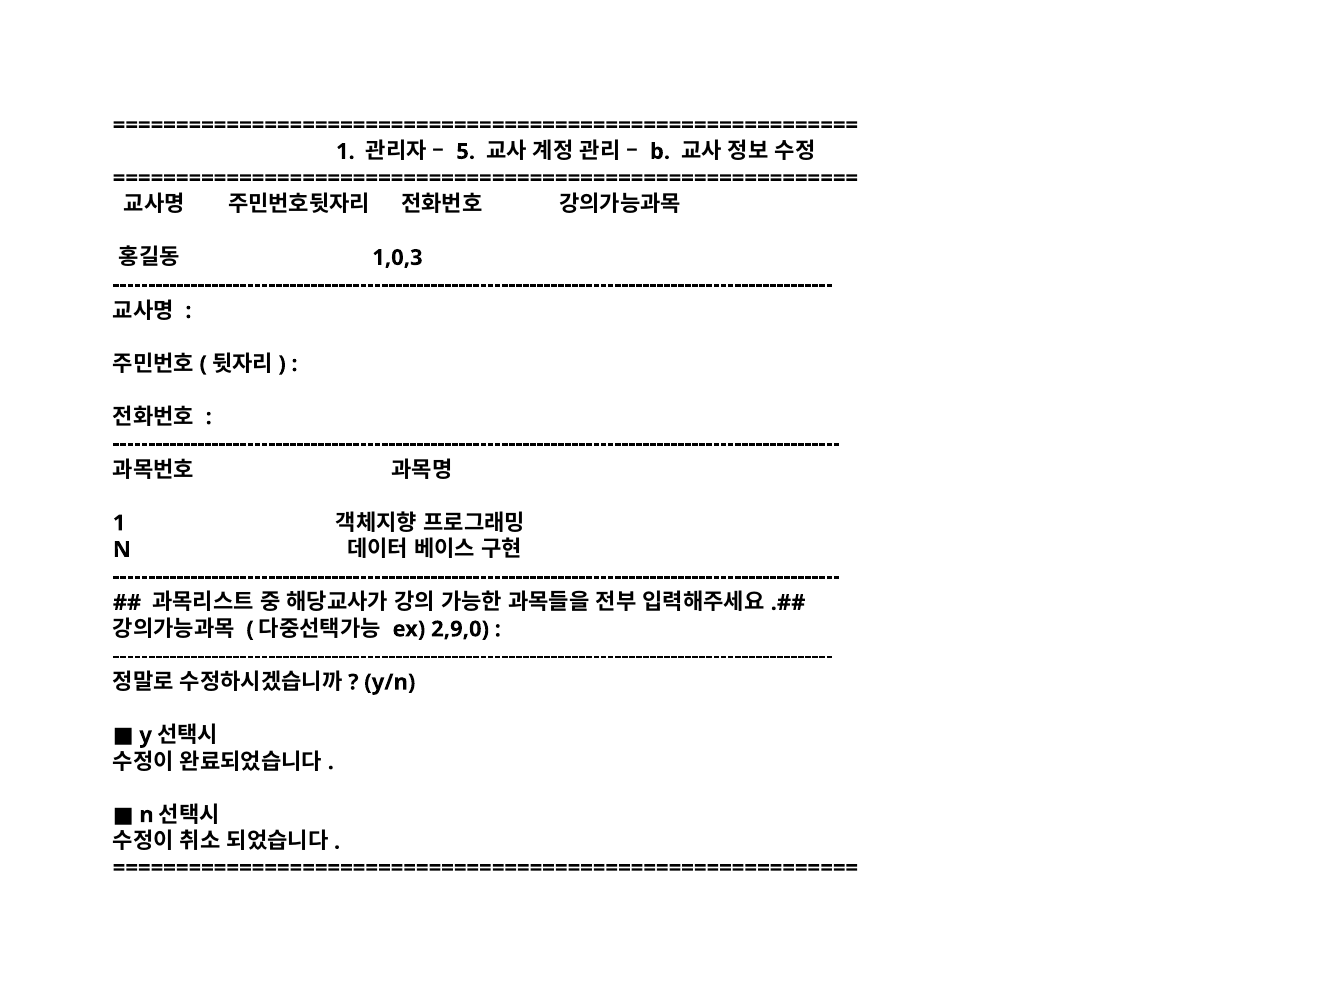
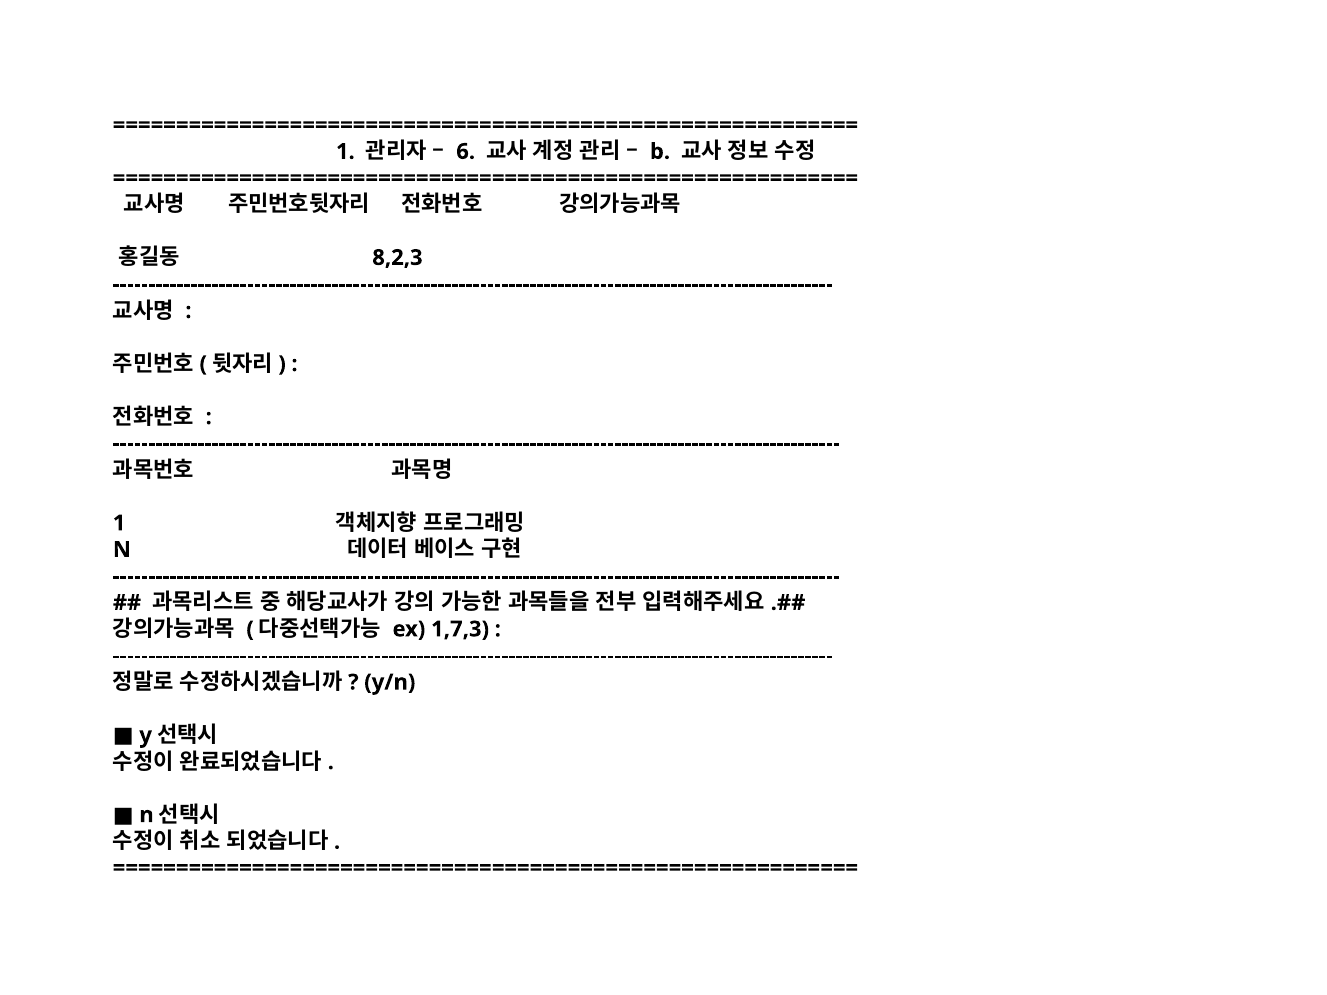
5: 5 -> 6
1,0,3: 1,0,3 -> 8,2,3
2,9,0: 2,9,0 -> 1,7,3
